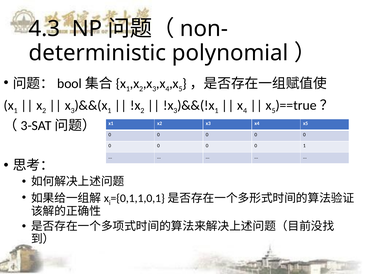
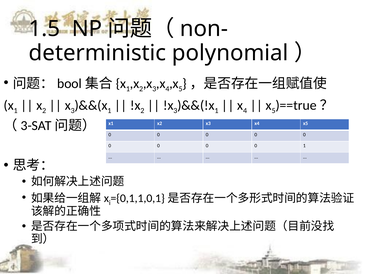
4.3: 4.3 -> 1.5
